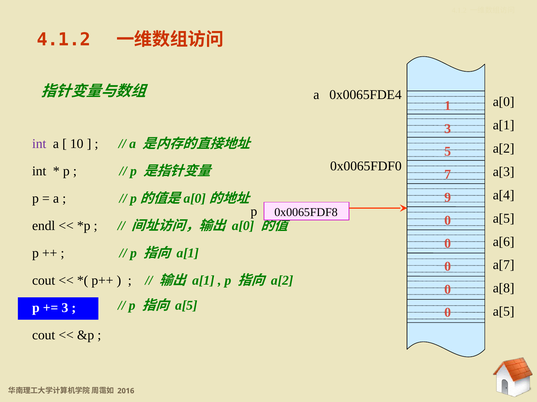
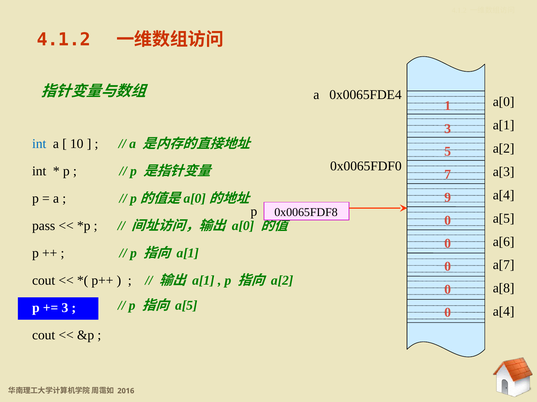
int at (39, 144) colour: purple -> blue
endl: endl -> pass
a[5 at (504, 312): a[5 -> a[4
